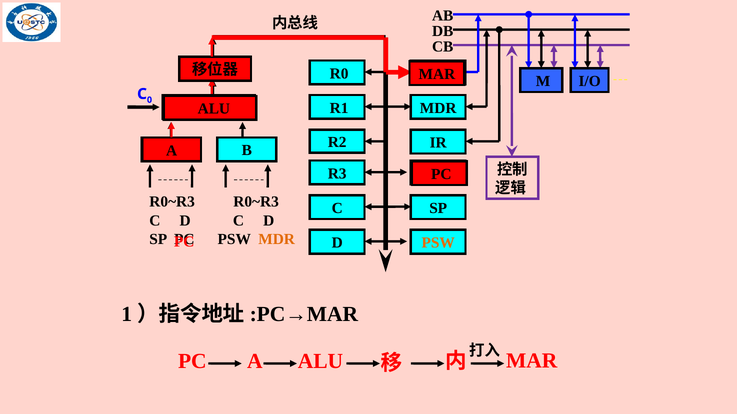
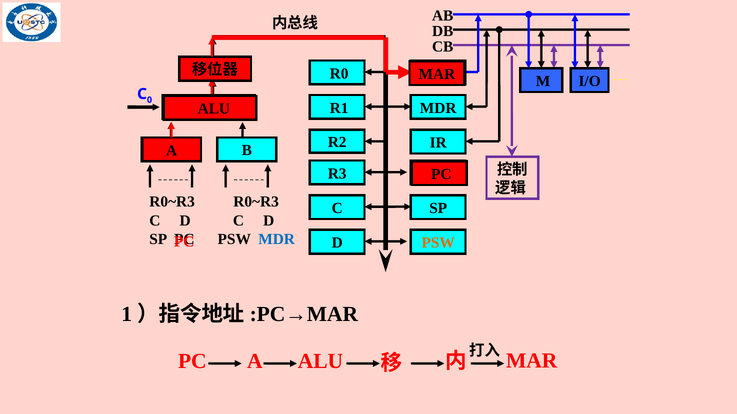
MDR at (277, 239) colour: orange -> blue
